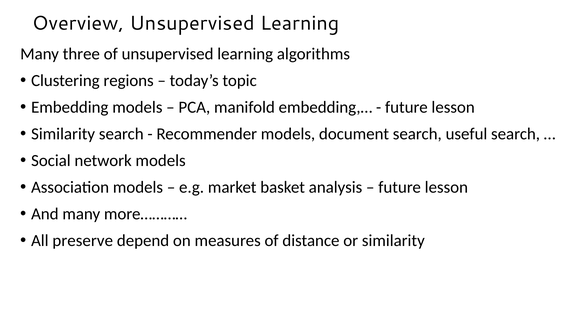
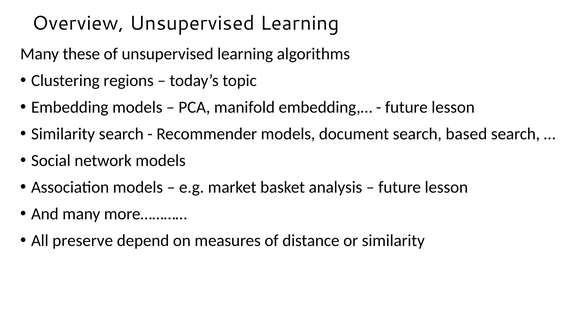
three: three -> these
useful: useful -> based
